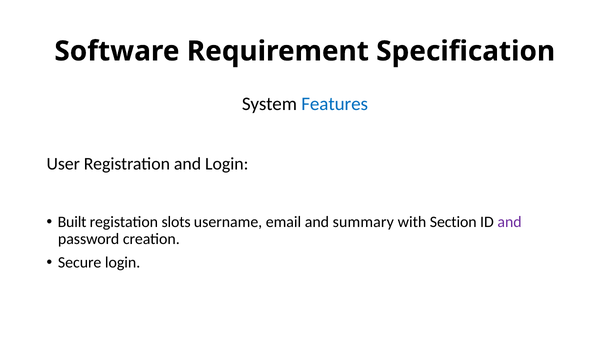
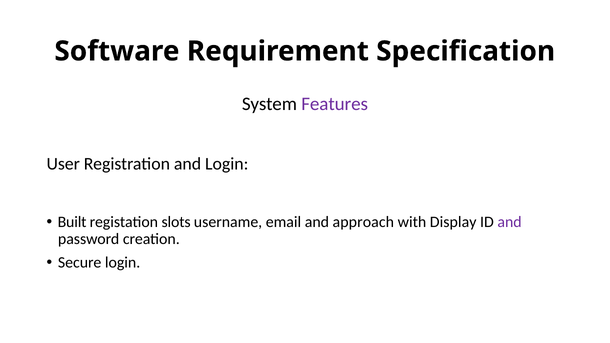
Features colour: blue -> purple
summary: summary -> approach
Section: Section -> Display
